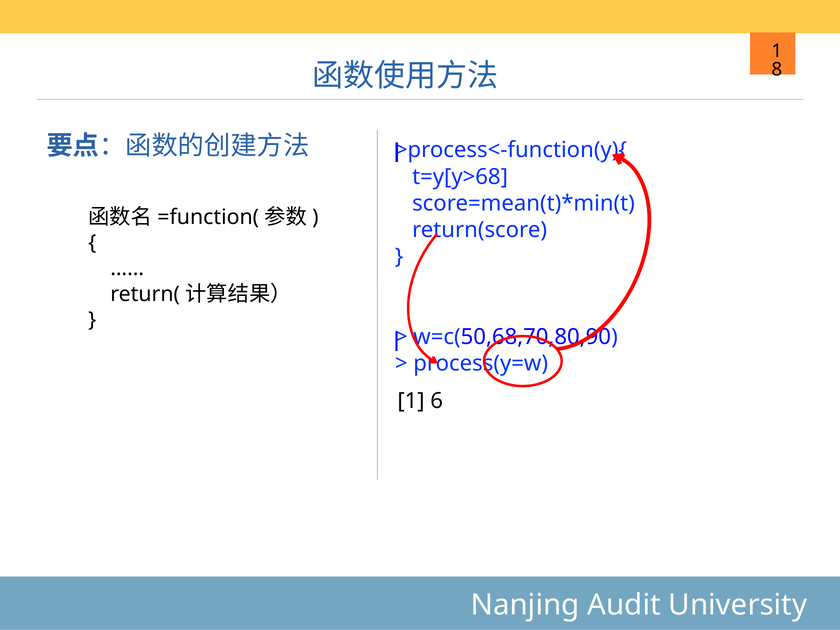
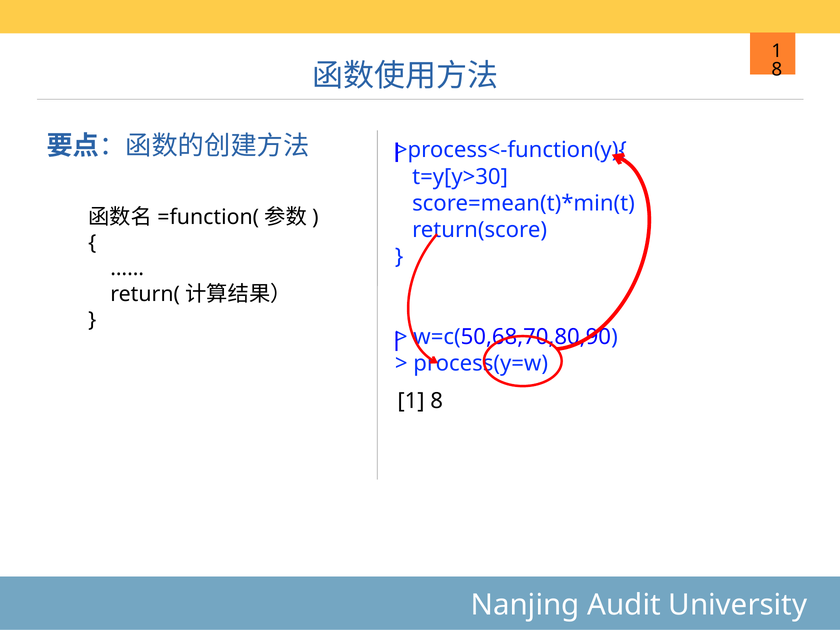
t=y[y>68: t=y[y>68 -> t=y[y>30
6 at (437, 401): 6 -> 8
